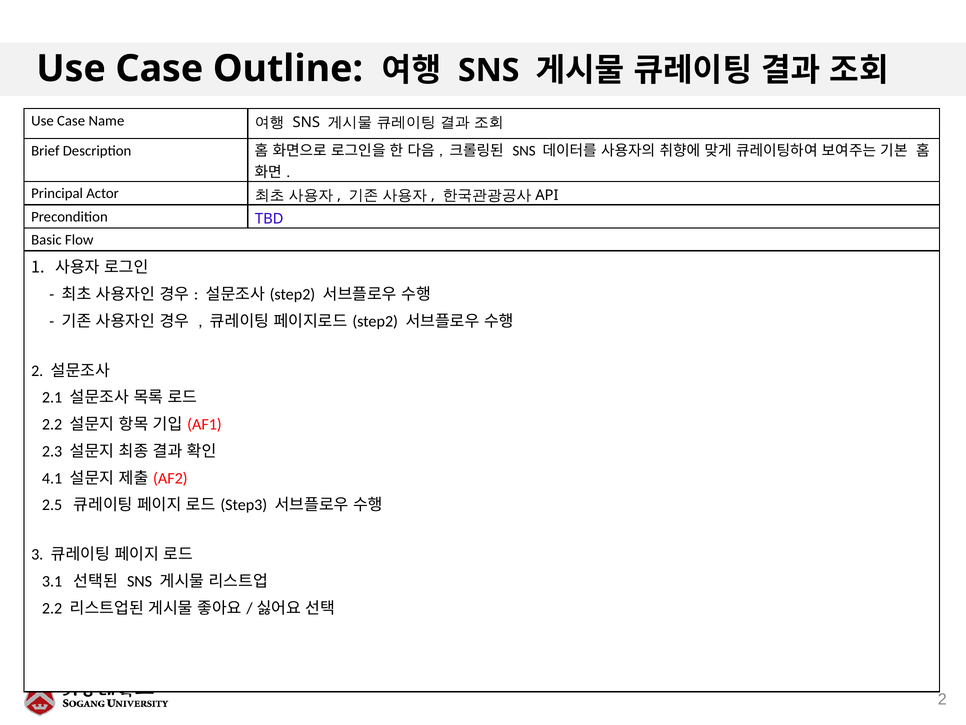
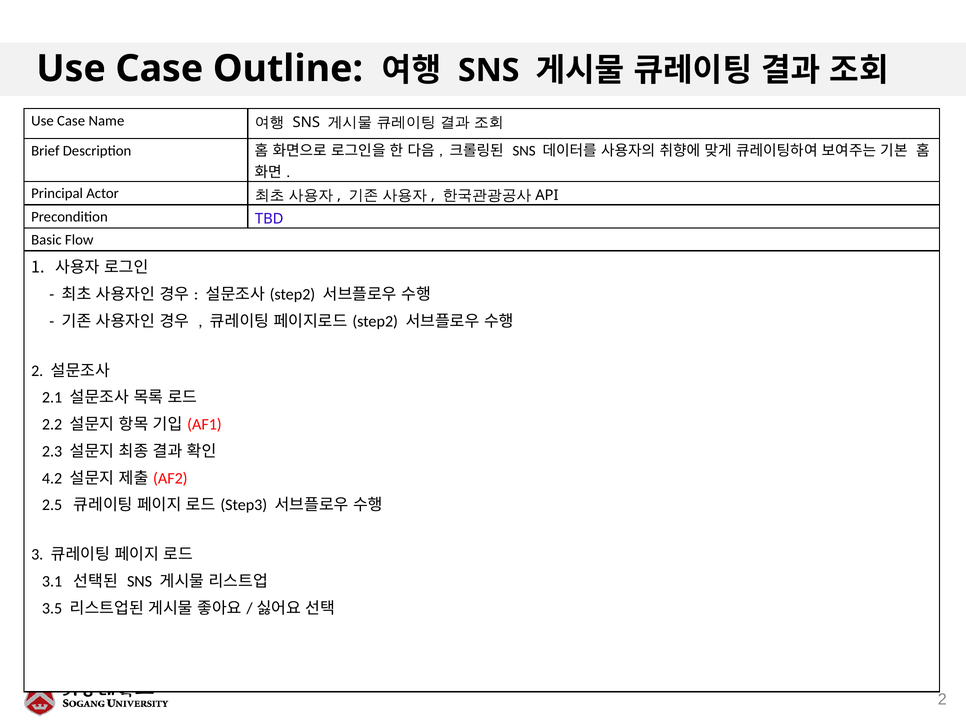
4.1: 4.1 -> 4.2
2.2 at (52, 608): 2.2 -> 3.5
